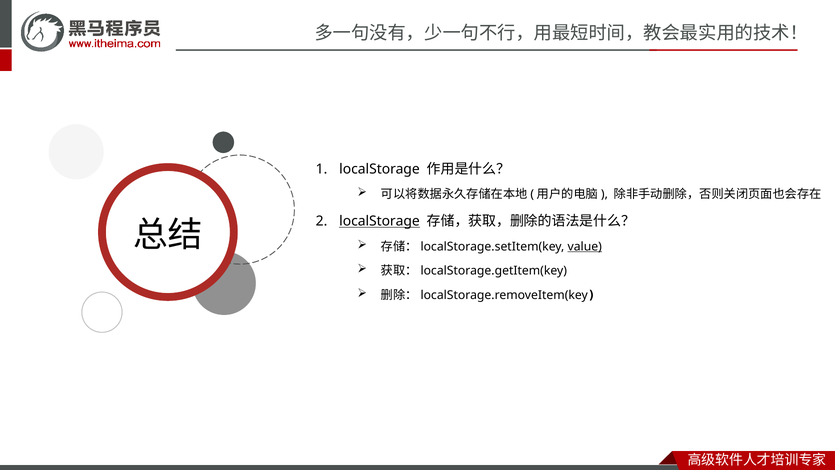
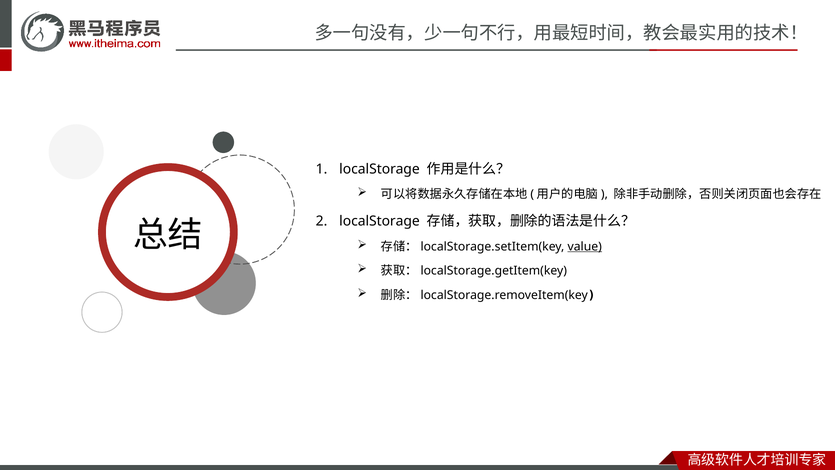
localStorage at (380, 221) underline: present -> none
